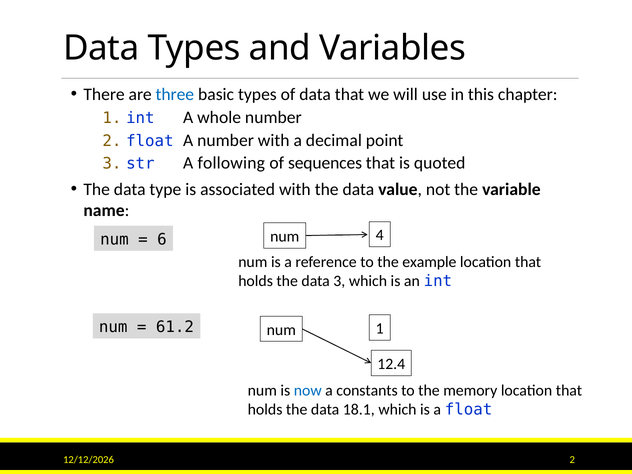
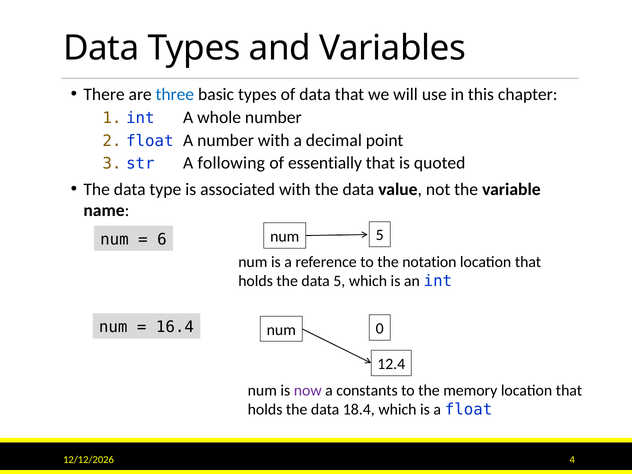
sequences: sequences -> essentially
num 4: 4 -> 5
example: example -> notation
data 3: 3 -> 5
61.2: 61.2 -> 16.4
num 1: 1 -> 0
now colour: blue -> purple
18.1: 18.1 -> 18.4
2 at (572, 460): 2 -> 4
